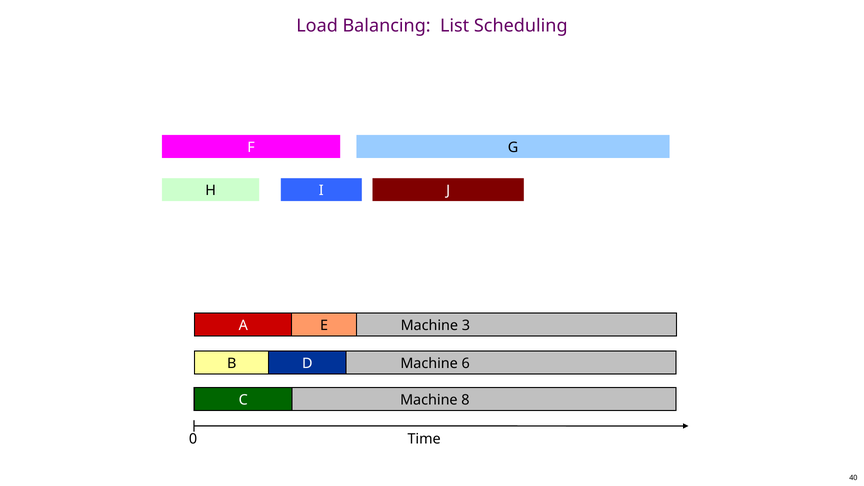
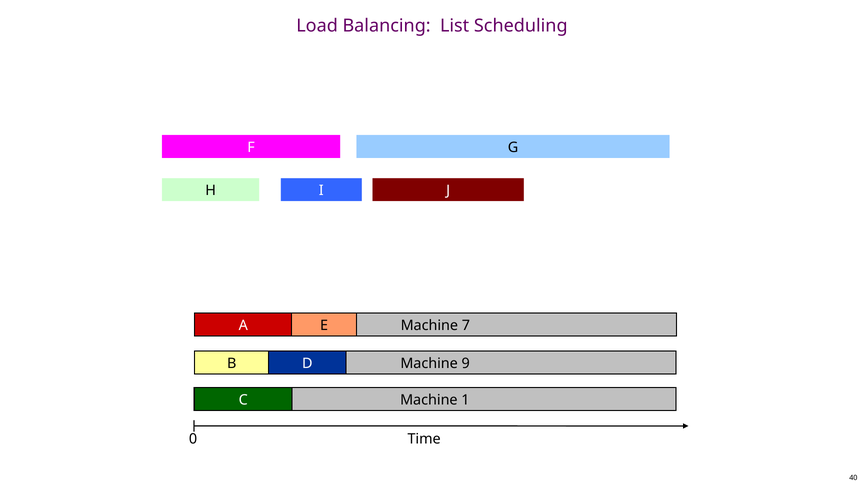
3: 3 -> 7
6: 6 -> 9
8: 8 -> 1
